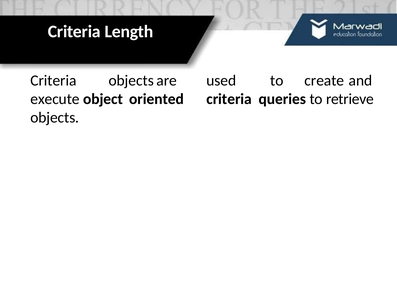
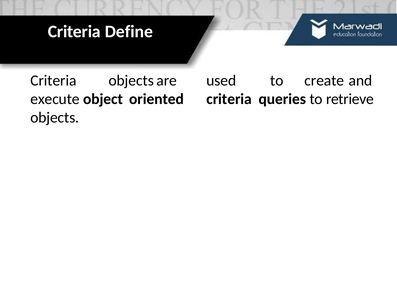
Length: Length -> Define
